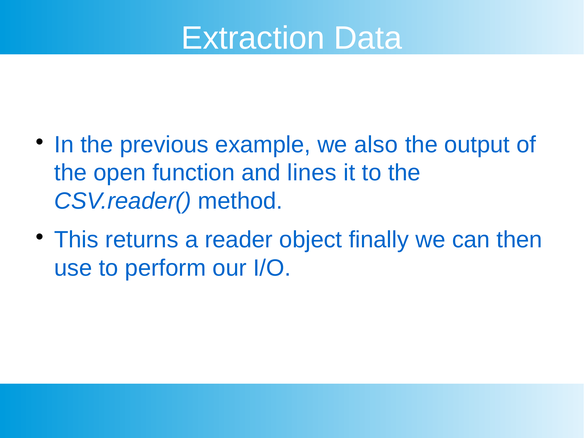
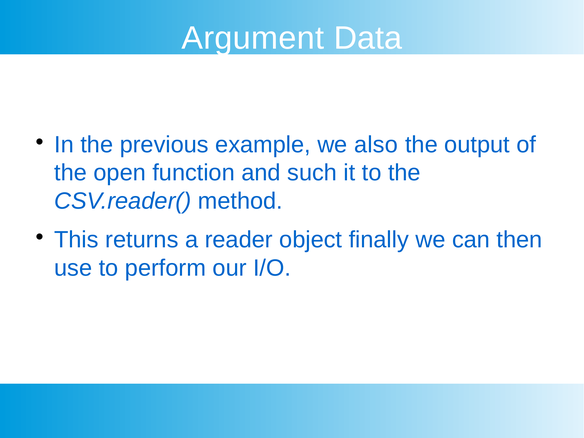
Extraction: Extraction -> Argument
lines: lines -> such
